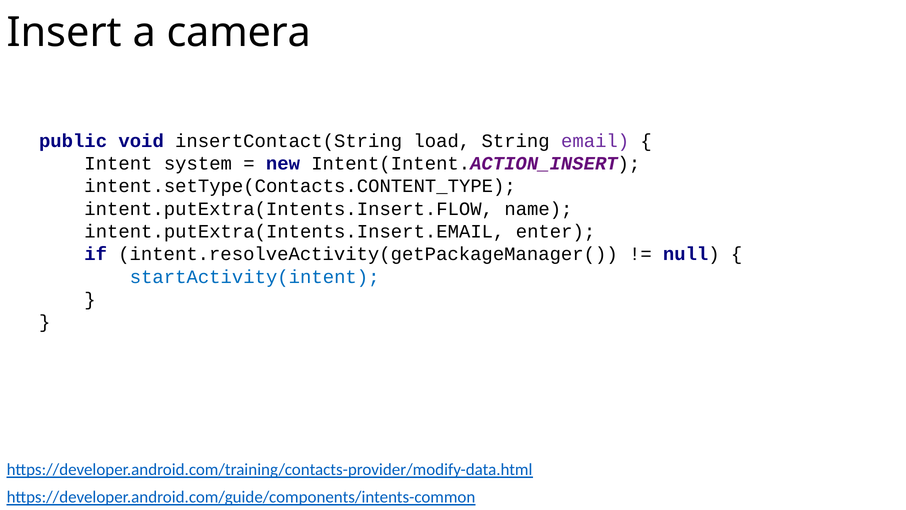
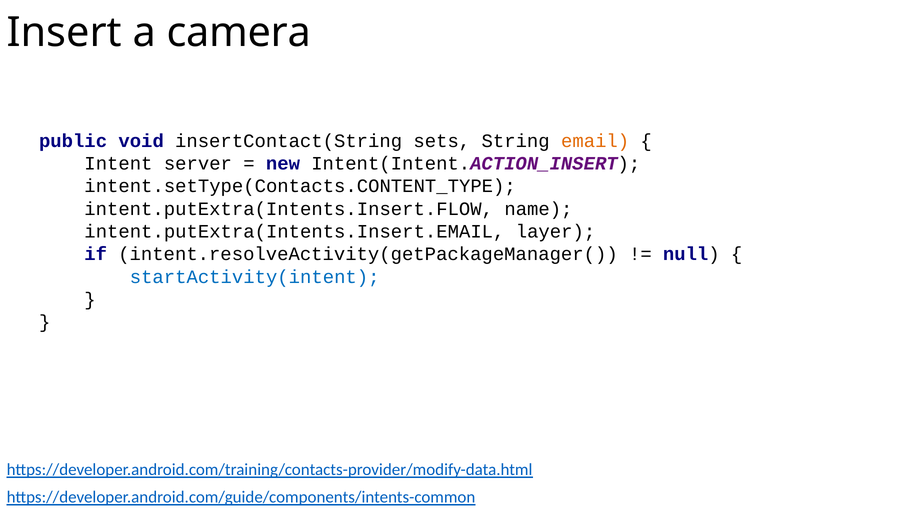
load: load -> sets
email colour: purple -> orange
system: system -> server
enter: enter -> layer
